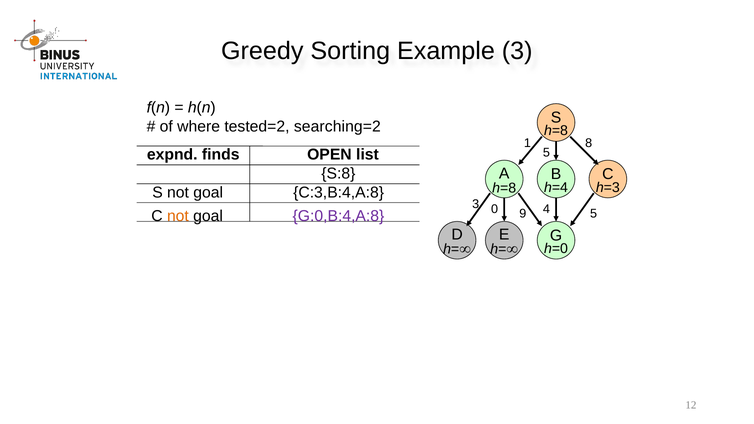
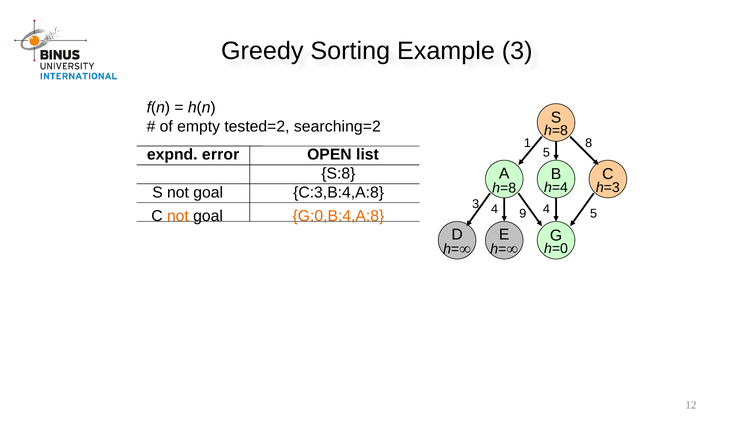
where: where -> empty
finds: finds -> error
3 0: 0 -> 4
G:0,B:4,A:8 colour: purple -> orange
